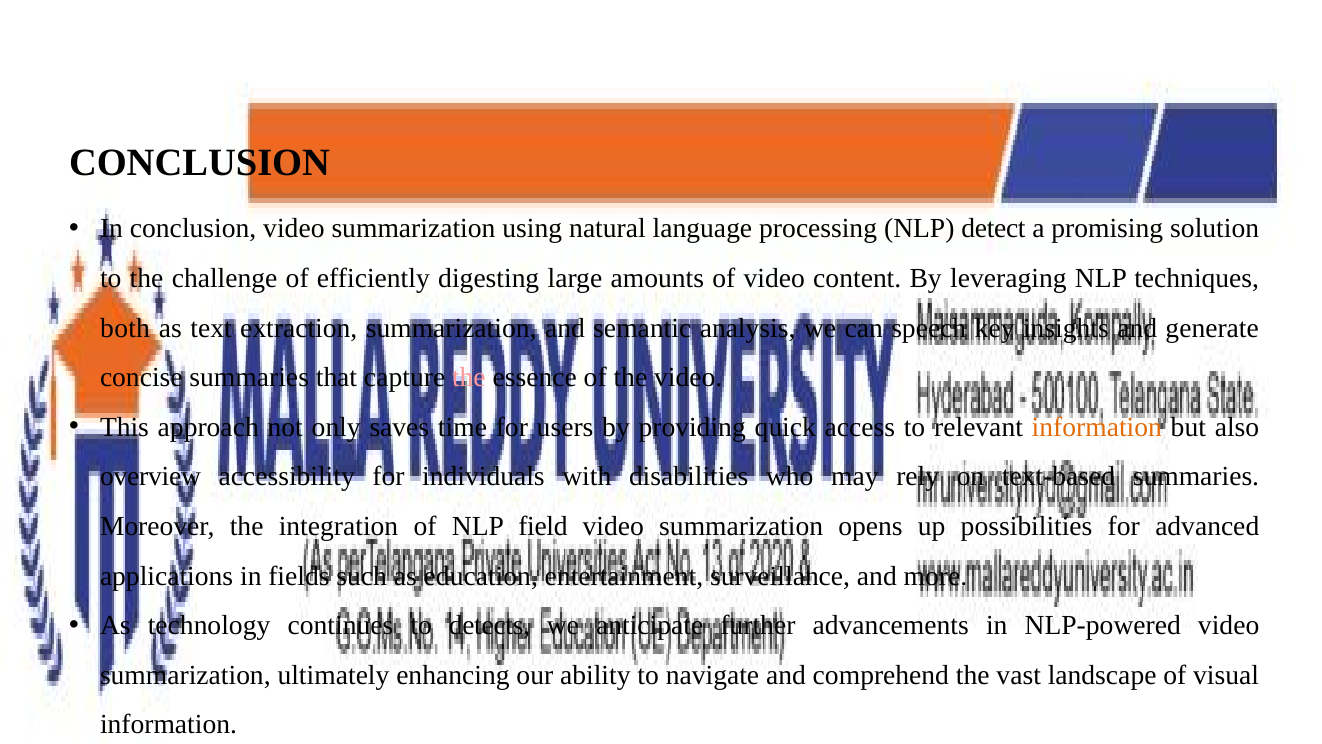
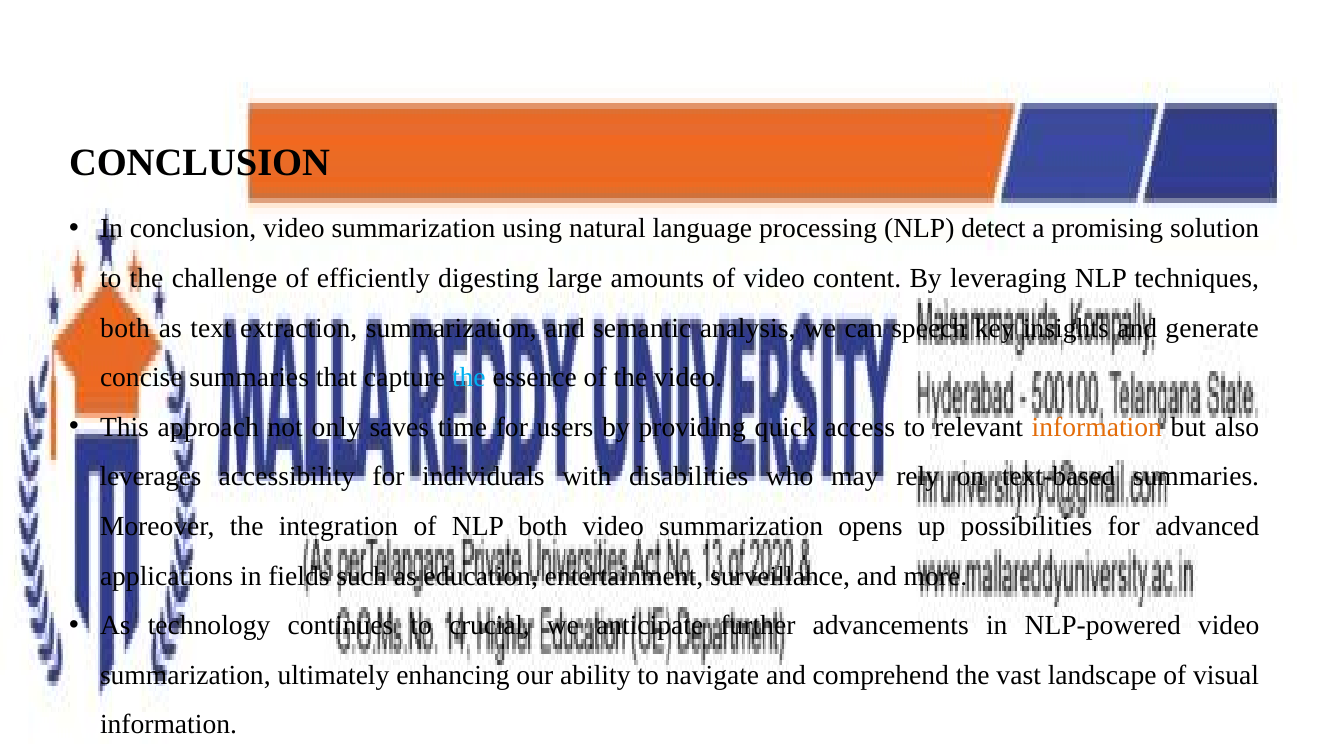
the at (469, 377) colour: pink -> light blue
overview: overview -> leverages
NLP field: field -> both
detects: detects -> crucial
